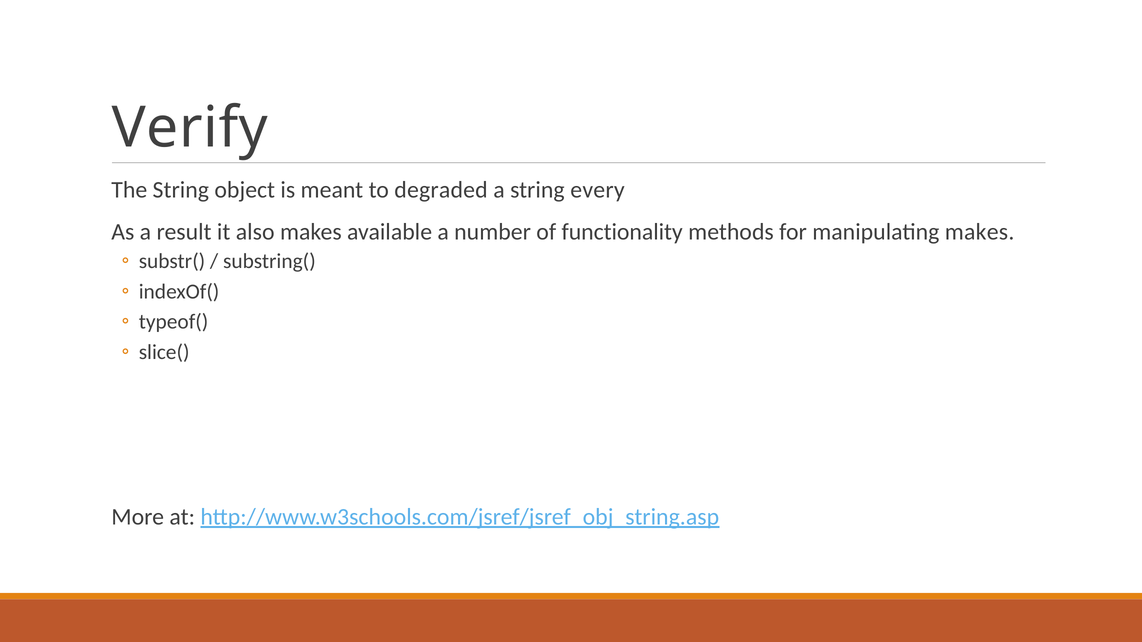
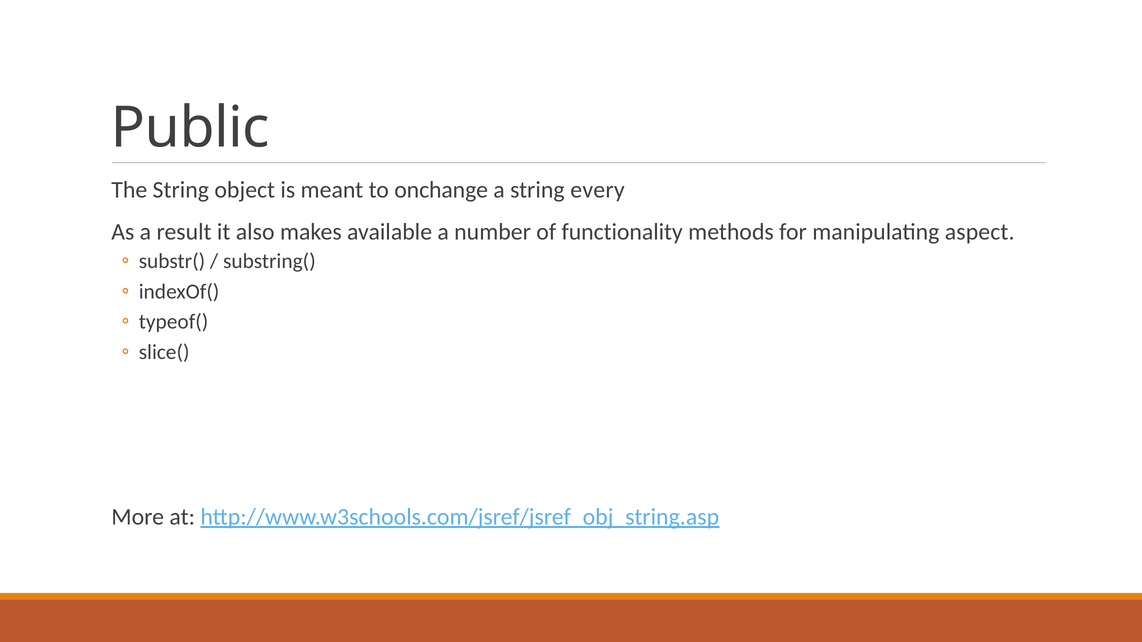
Verify: Verify -> Public
degraded: degraded -> onchange
manipulating makes: makes -> aspect
